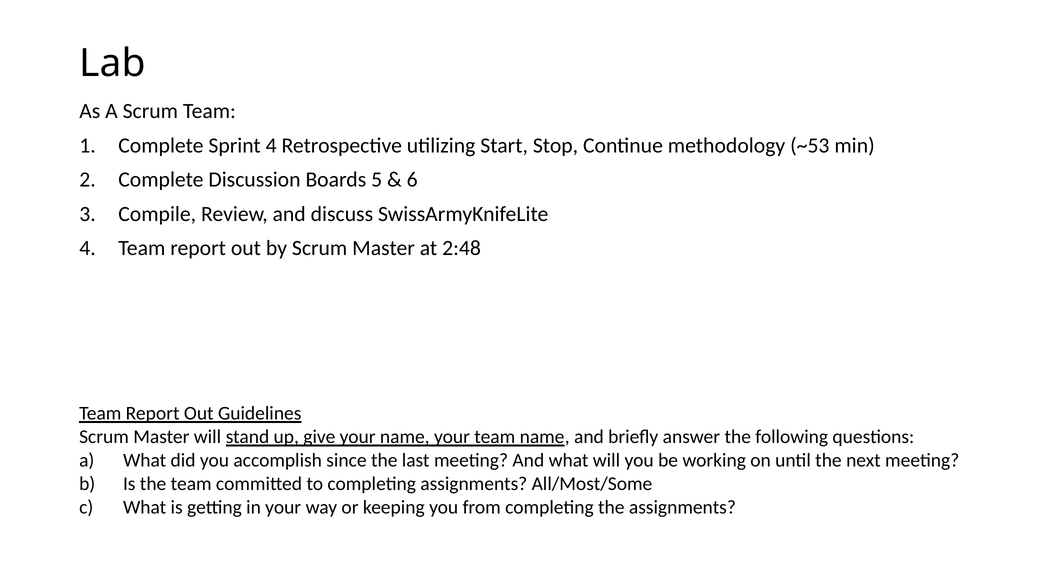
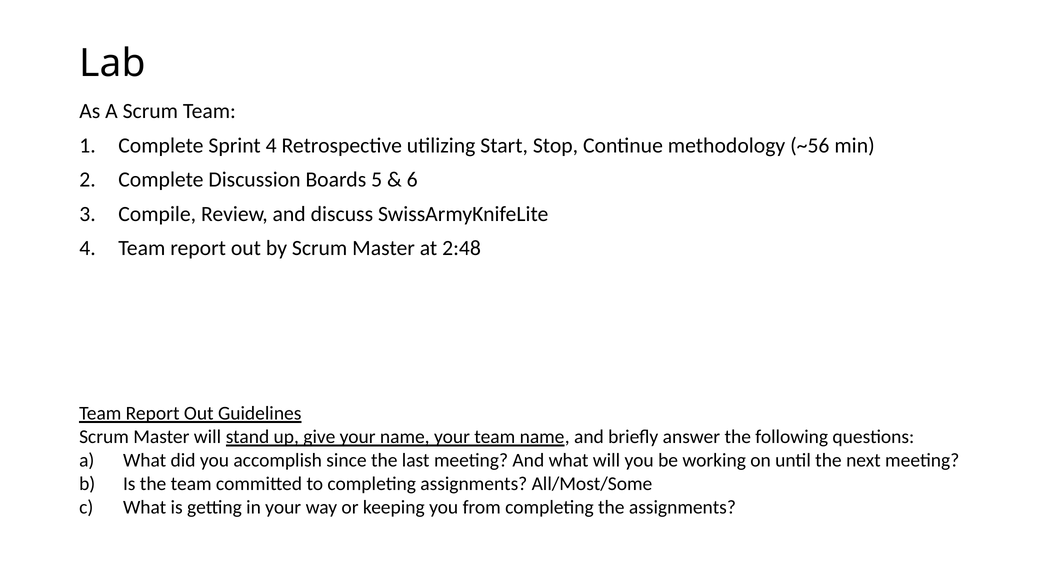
~53: ~53 -> ~56
